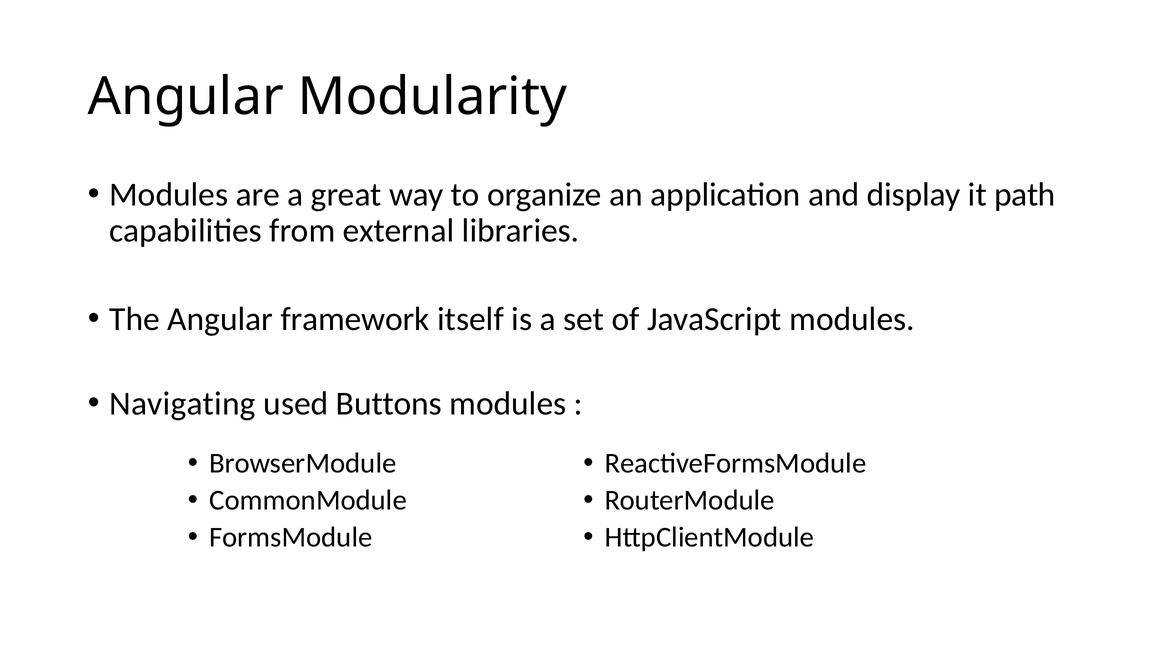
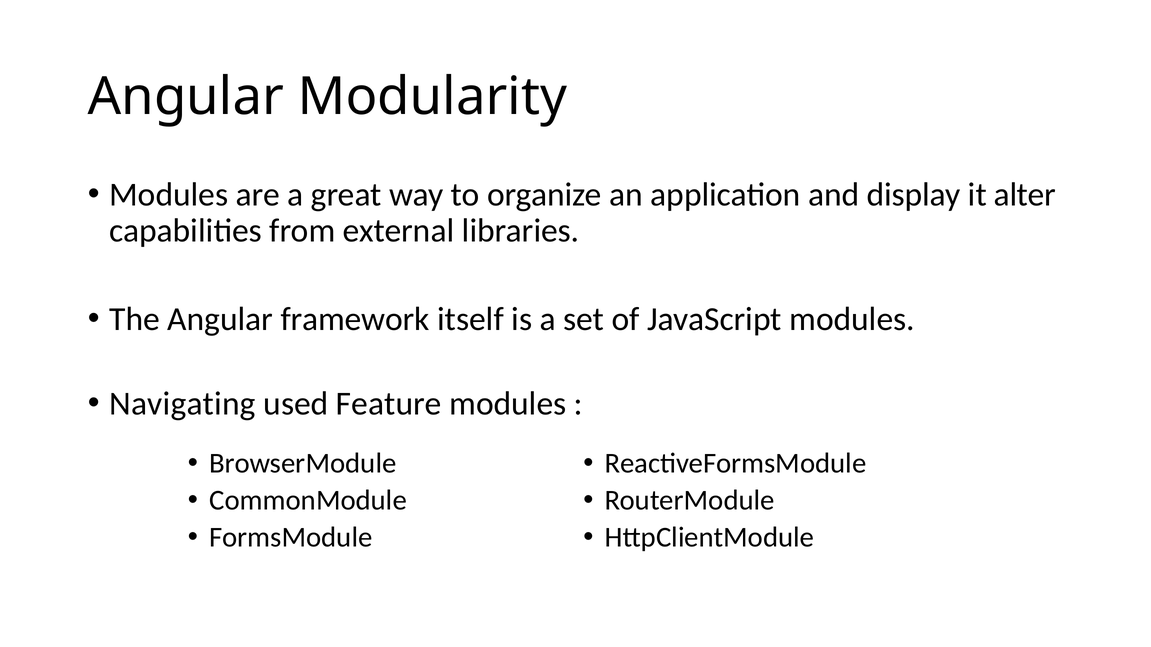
path: path -> alter
Buttons: Buttons -> Feature
